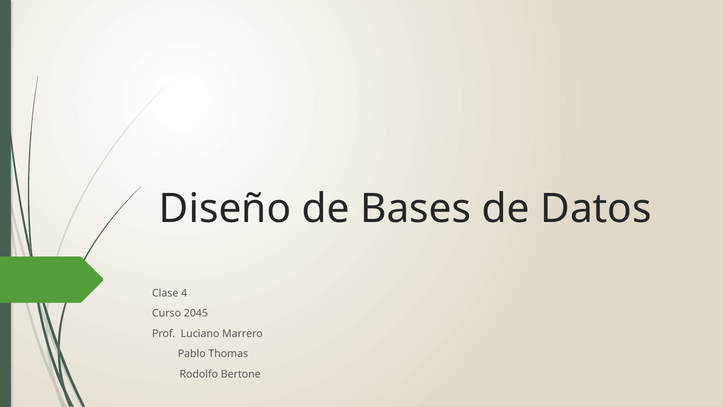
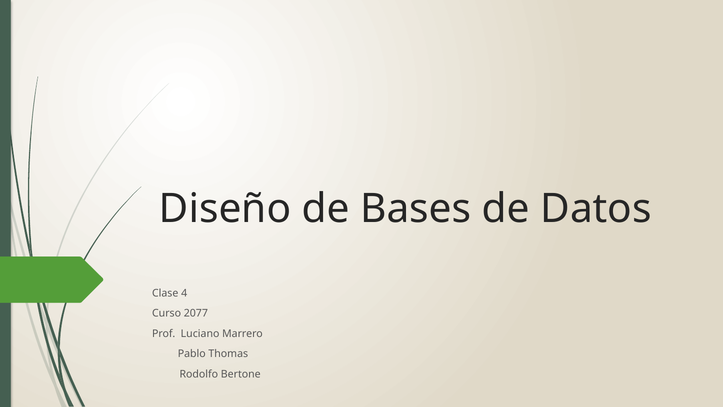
2045: 2045 -> 2077
